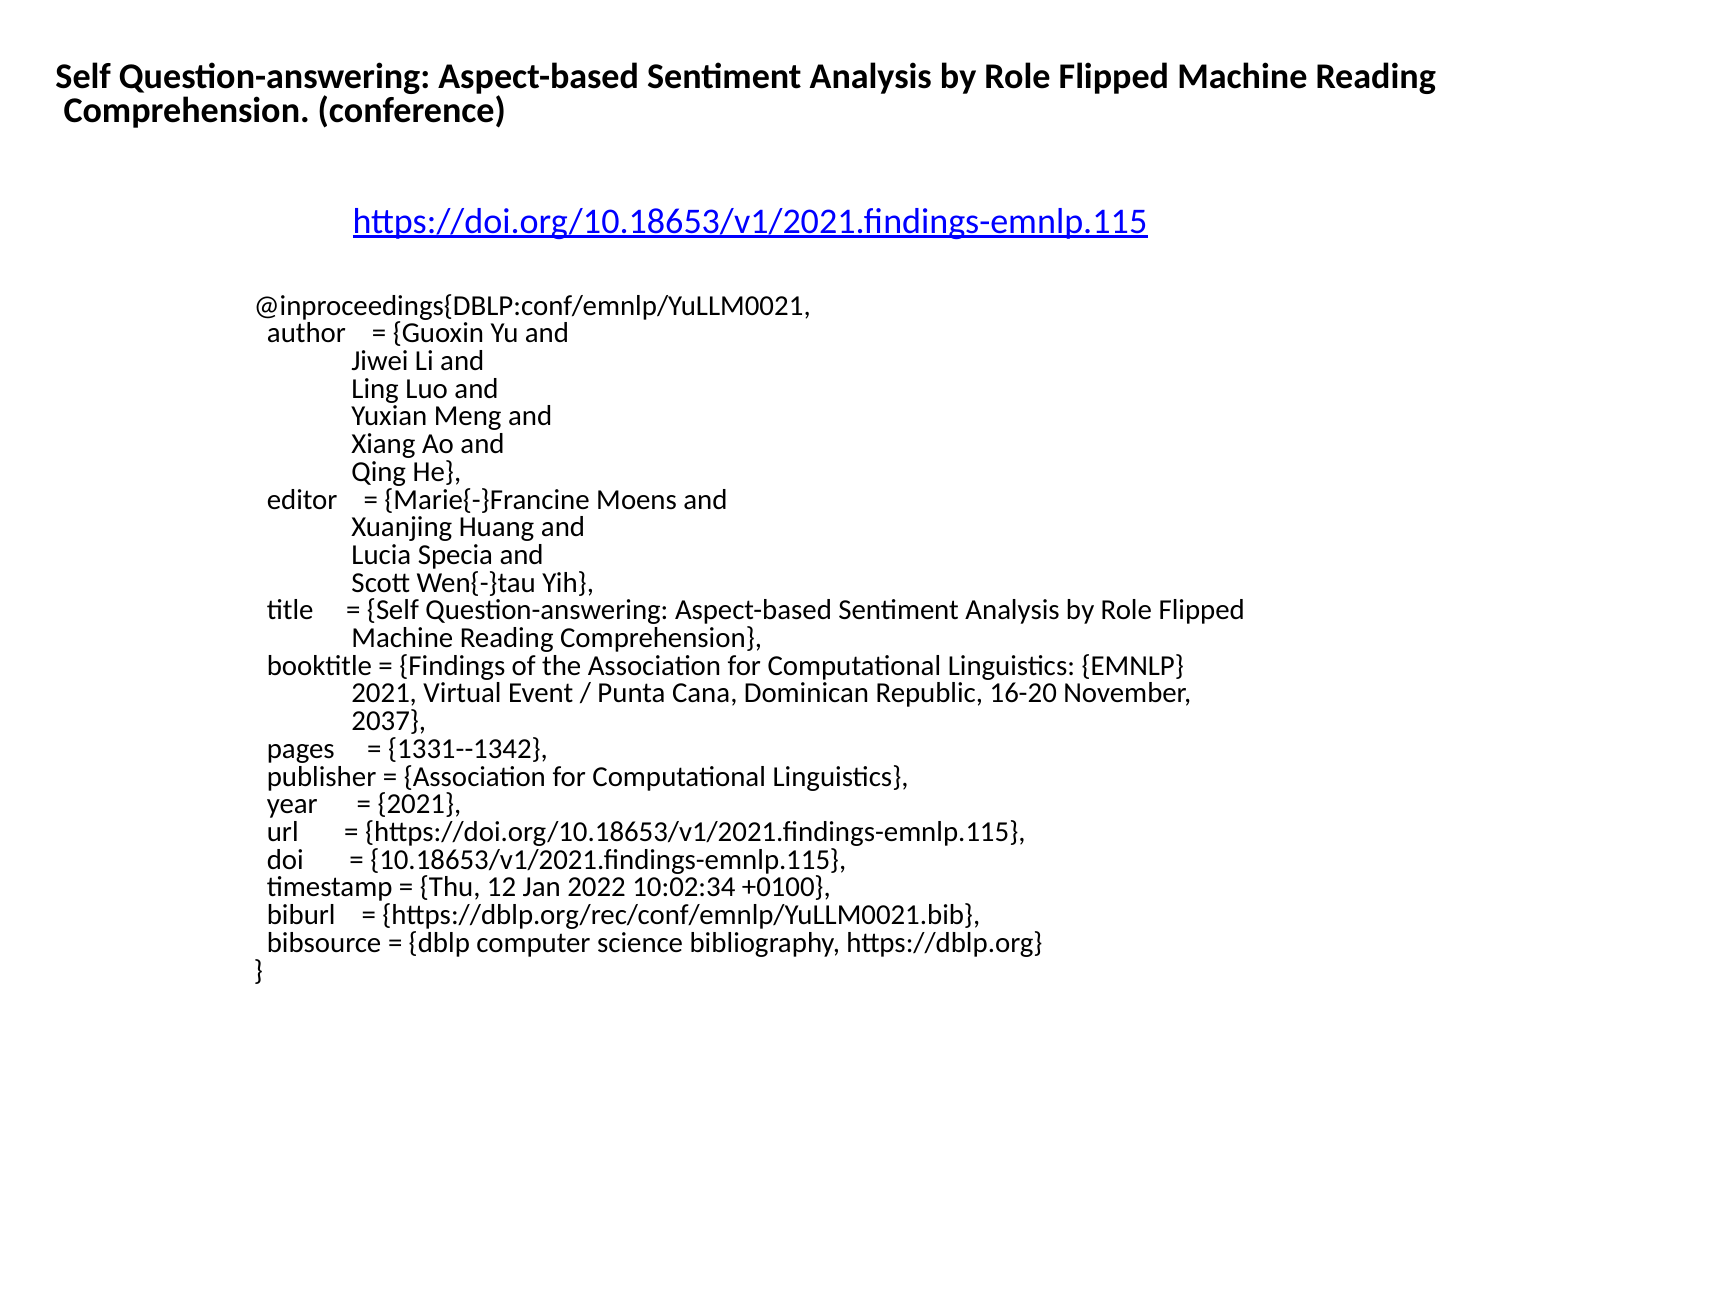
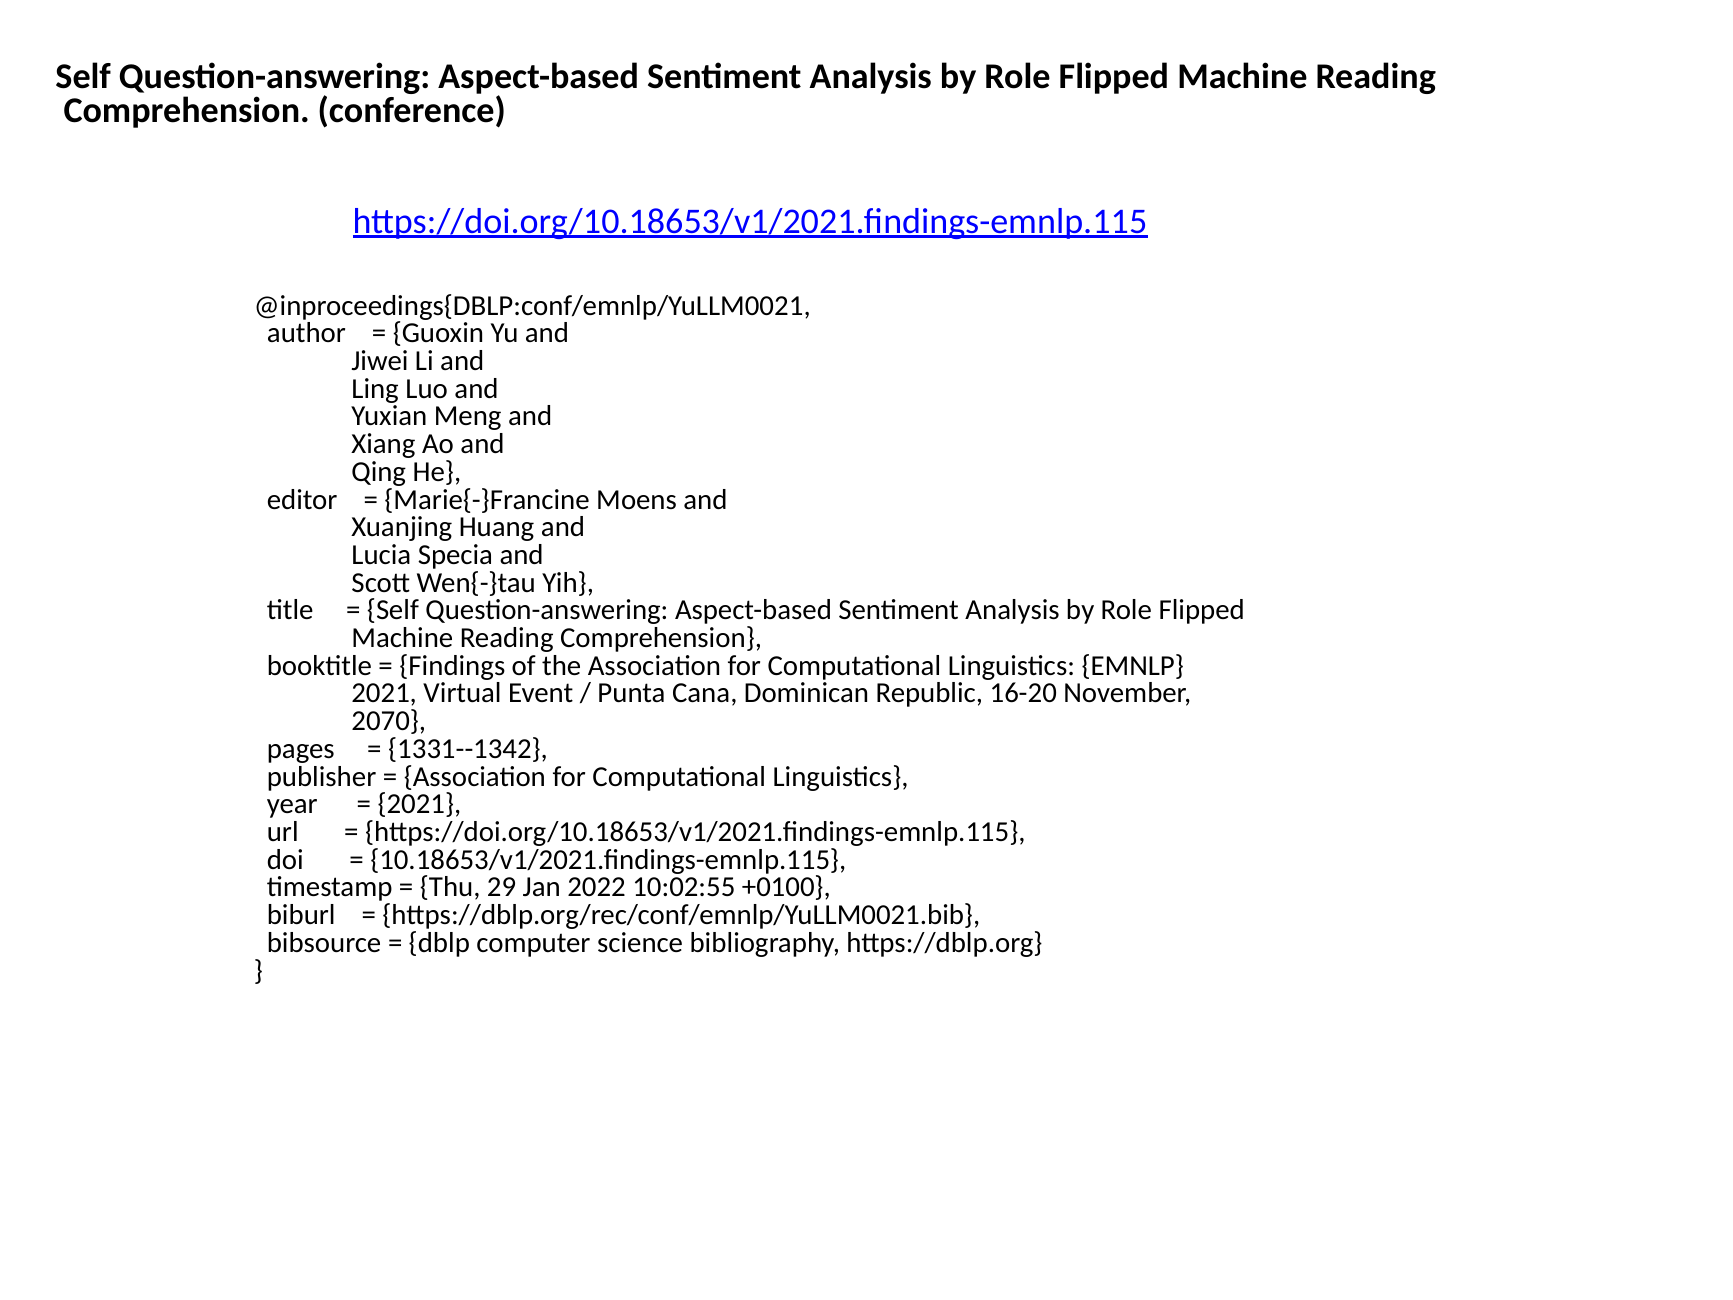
2037: 2037 -> 2070
12: 12 -> 29
10:02:34: 10:02:34 -> 10:02:55
